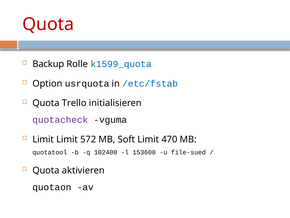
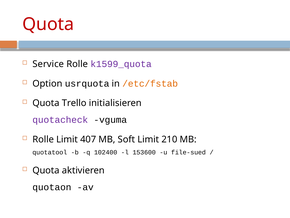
Backup: Backup -> Service
k1599_quota colour: blue -> purple
/etc/fstab colour: blue -> orange
Limit at (43, 139): Limit -> Rolle
572: 572 -> 407
470: 470 -> 210
